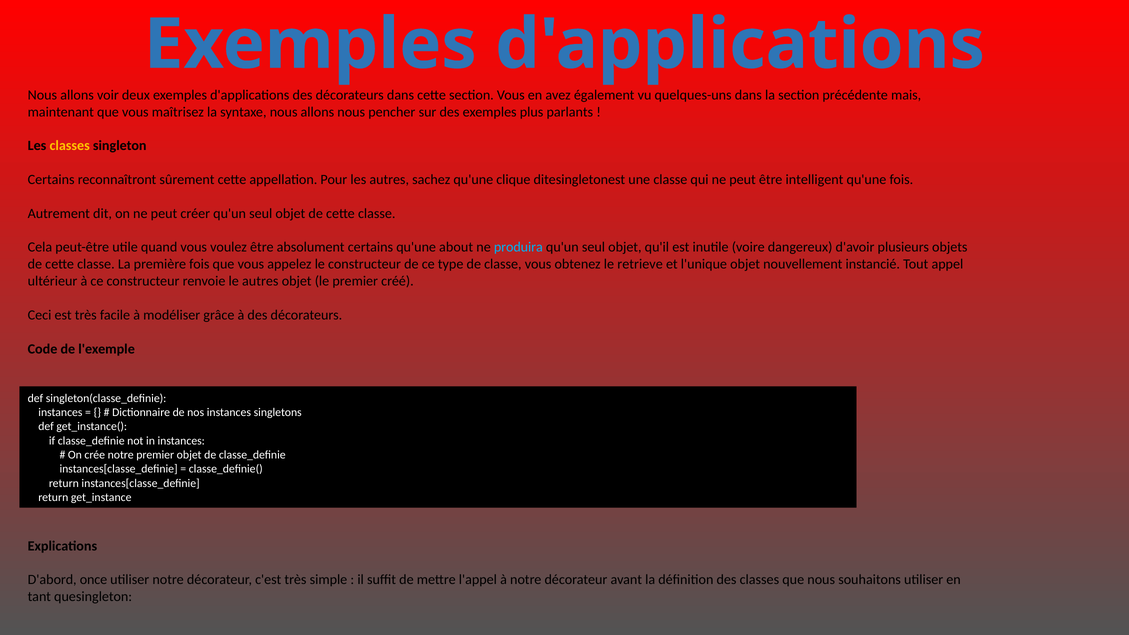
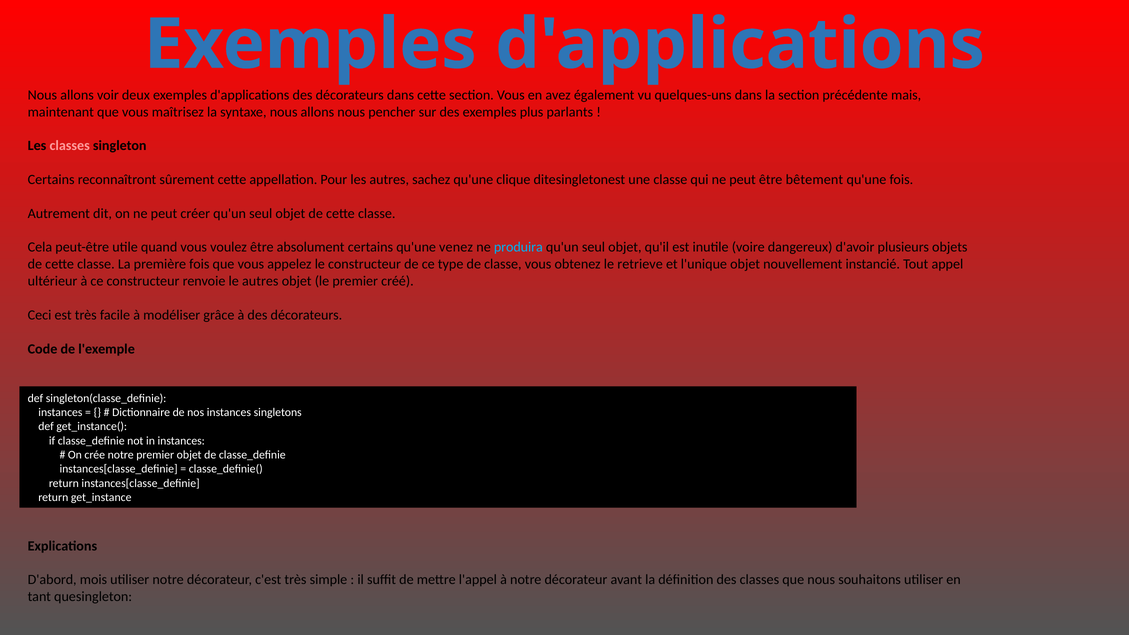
classes at (70, 146) colour: yellow -> pink
intelligent: intelligent -> bêtement
about: about -> venez
once: once -> mois
